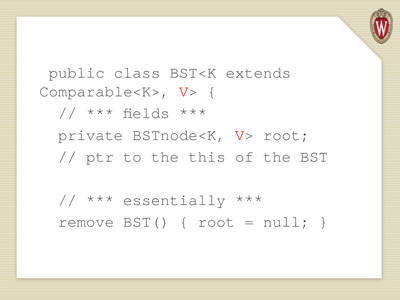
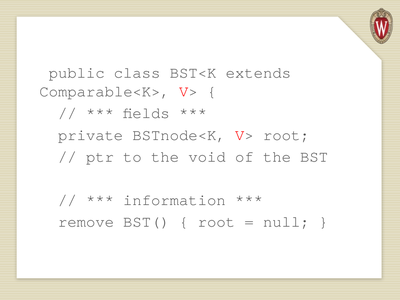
this: this -> void
essentially: essentially -> information
